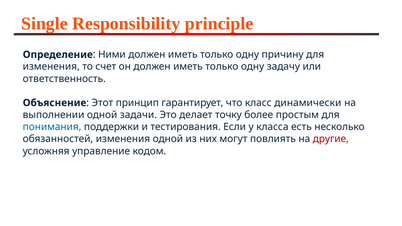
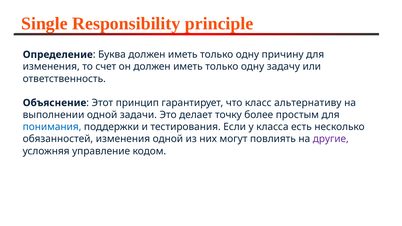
Ними: Ними -> Буква
динамически: динамически -> альтернативу
другие colour: red -> purple
